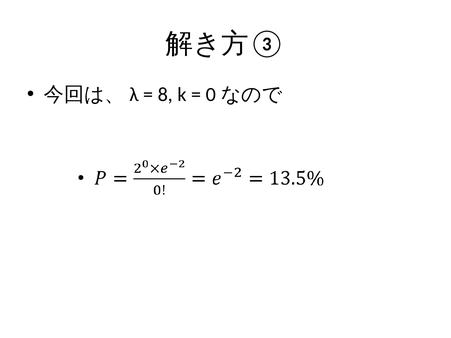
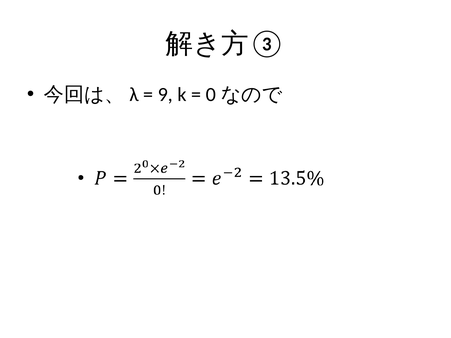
8: 8 -> 9
